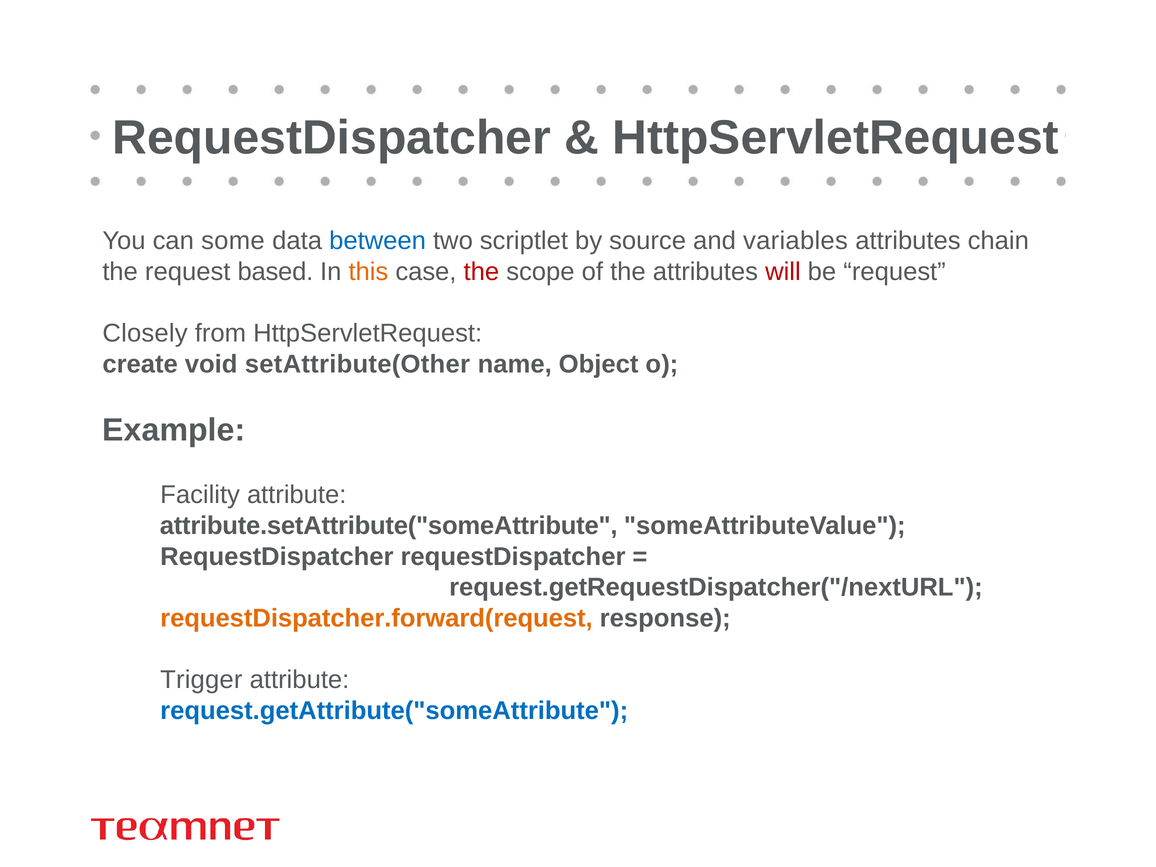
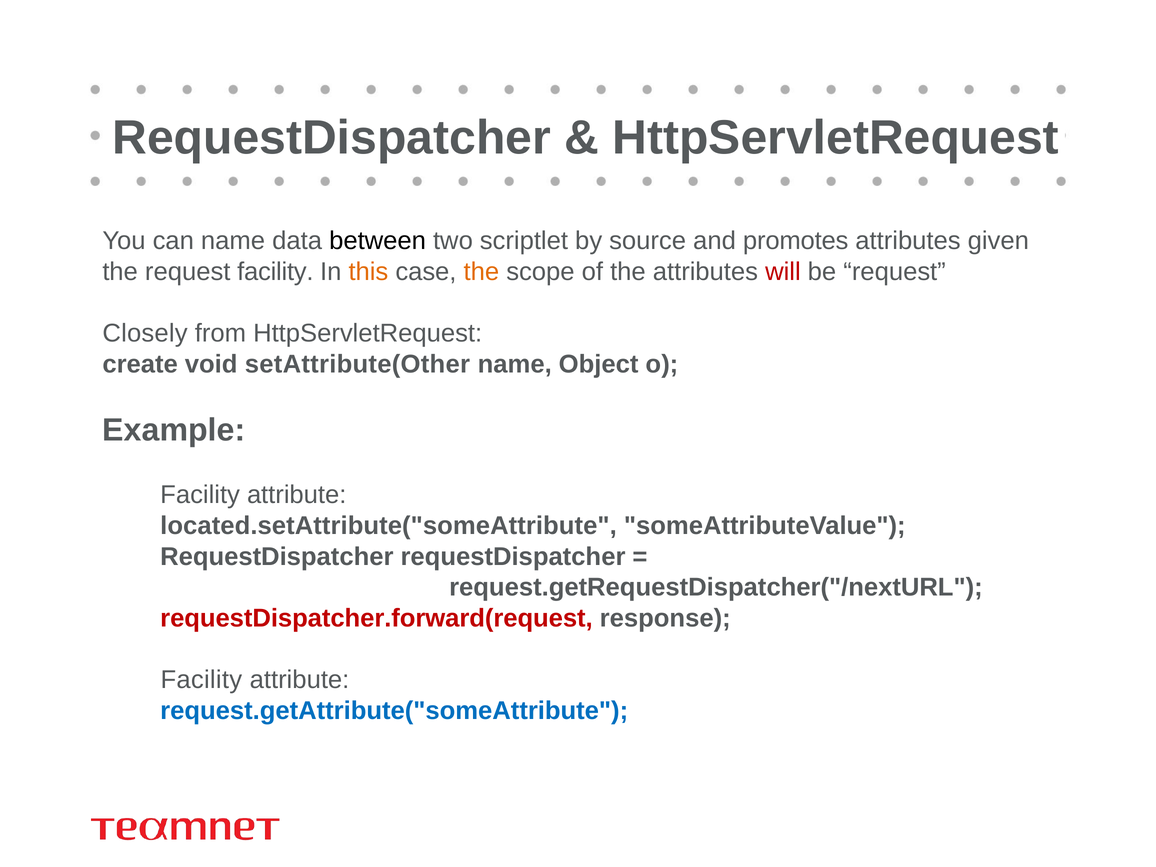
can some: some -> name
between colour: blue -> black
variables: variables -> promotes
chain: chain -> given
request based: based -> facility
the at (481, 272) colour: red -> orange
attribute.setAttribute("someAttribute: attribute.setAttribute("someAttribute -> located.setAttribute("someAttribute
requestDispatcher.forward(request colour: orange -> red
Trigger at (201, 680): Trigger -> Facility
